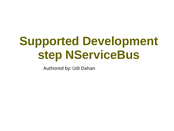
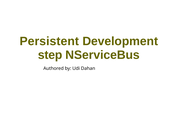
Supported: Supported -> Persistent
